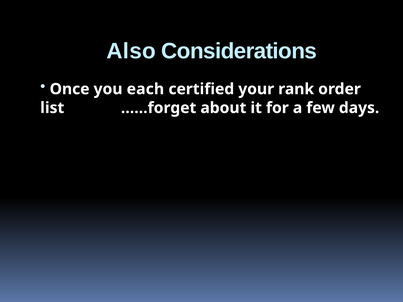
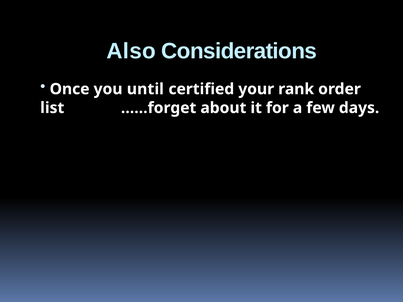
each: each -> until
